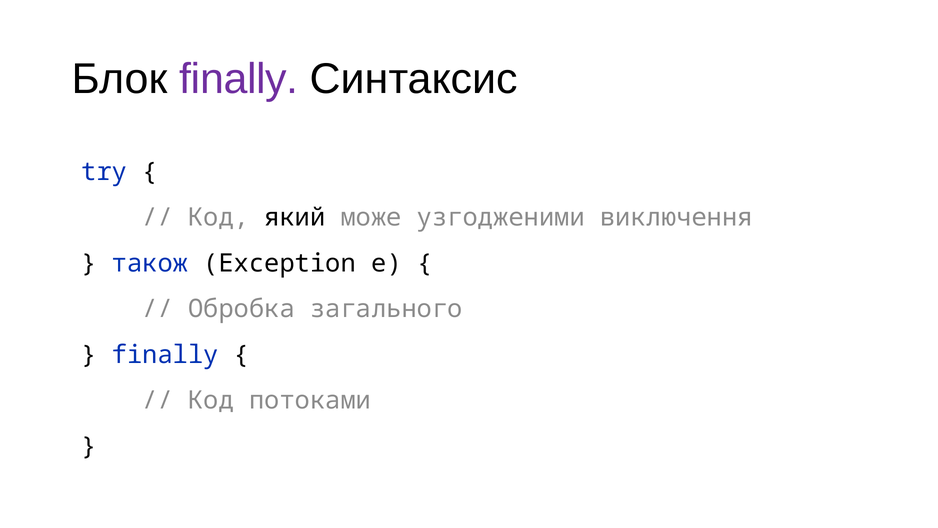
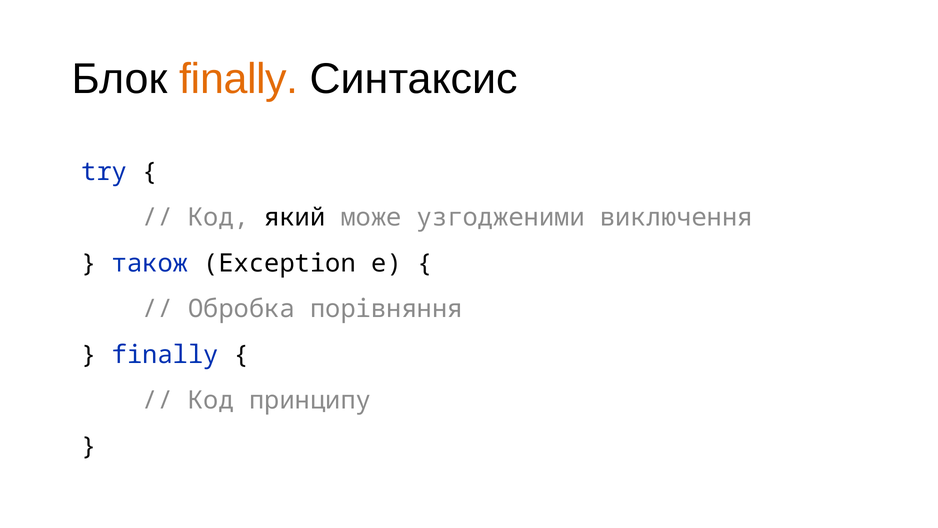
finally at (239, 79) colour: purple -> orange
загального: загального -> порівняння
потоками: потоками -> принципу
